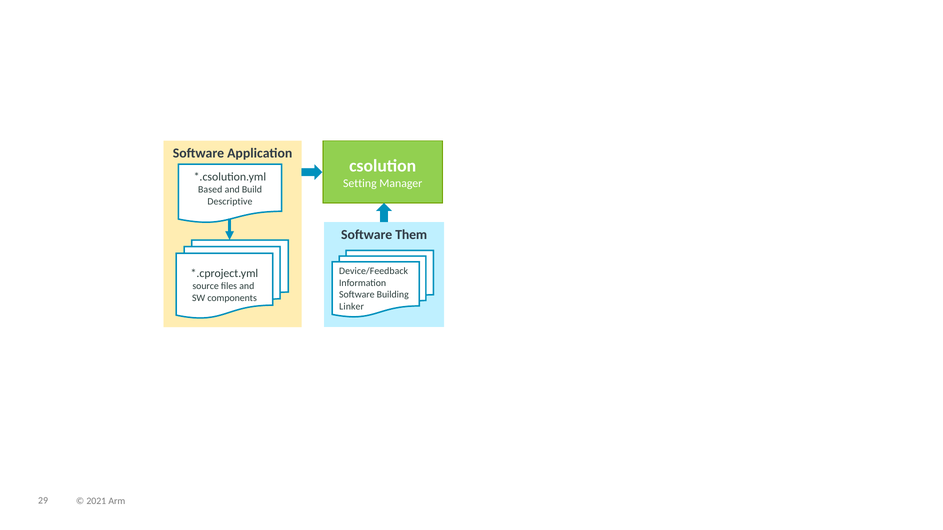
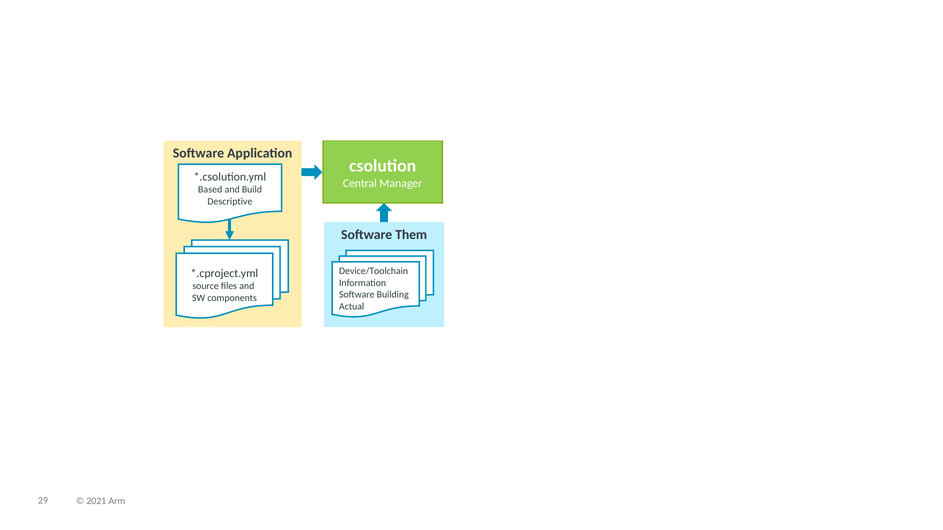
Setting: Setting -> Central
Device/Feedback: Device/Feedback -> Device/Toolchain
Linker: Linker -> Actual
